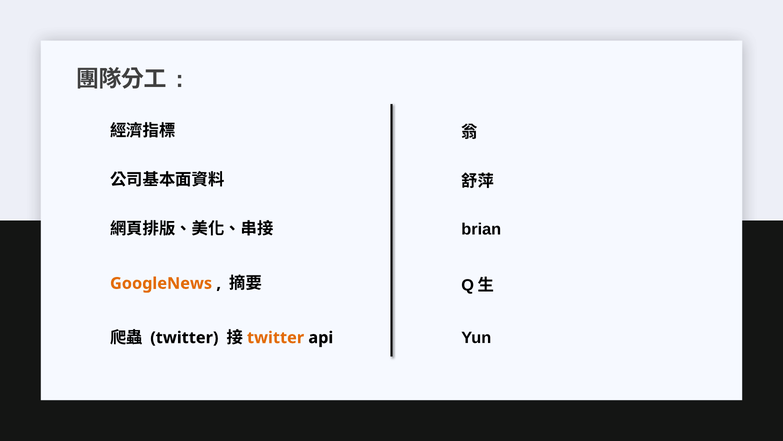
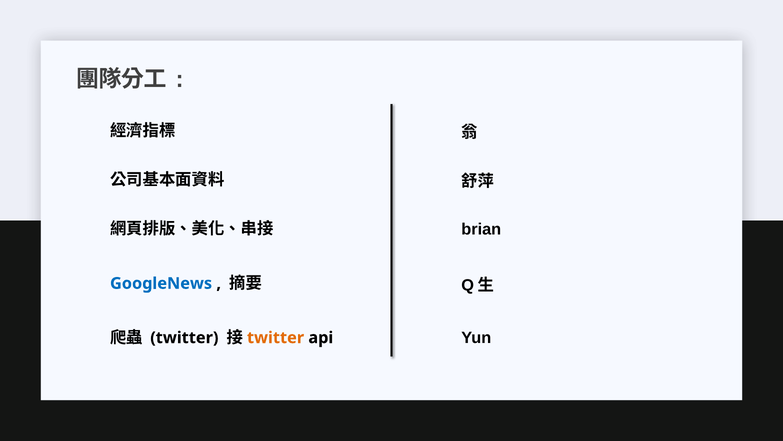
GoogleNews colour: orange -> blue
